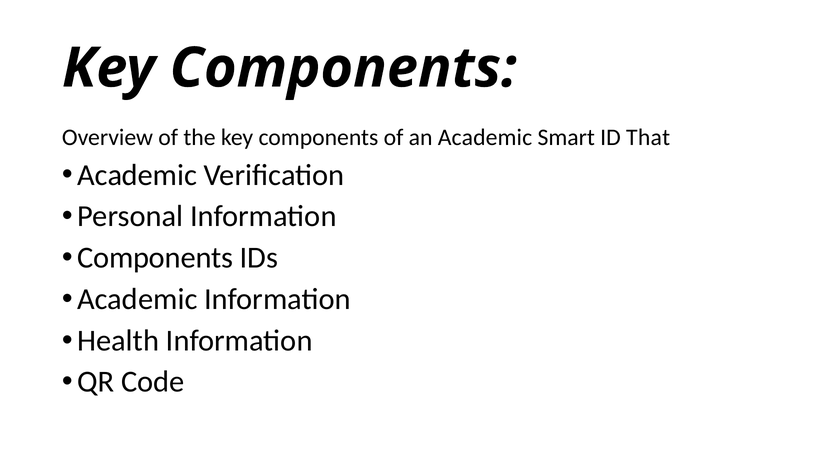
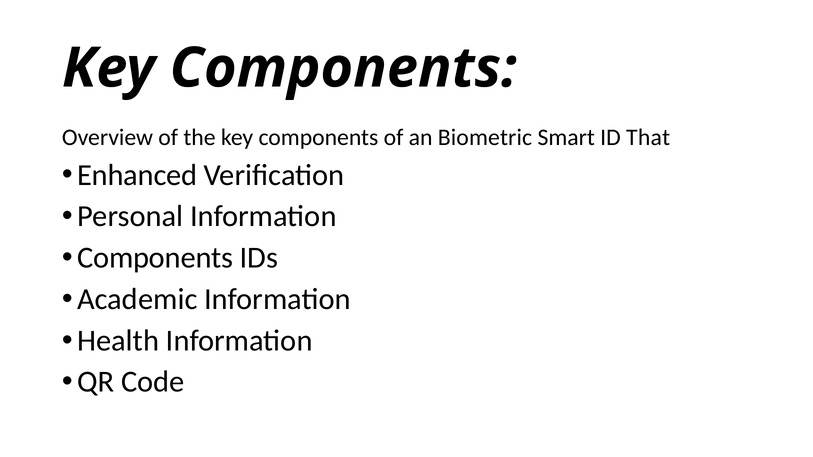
an Academic: Academic -> Biometric
Academic at (137, 175): Academic -> Enhanced
